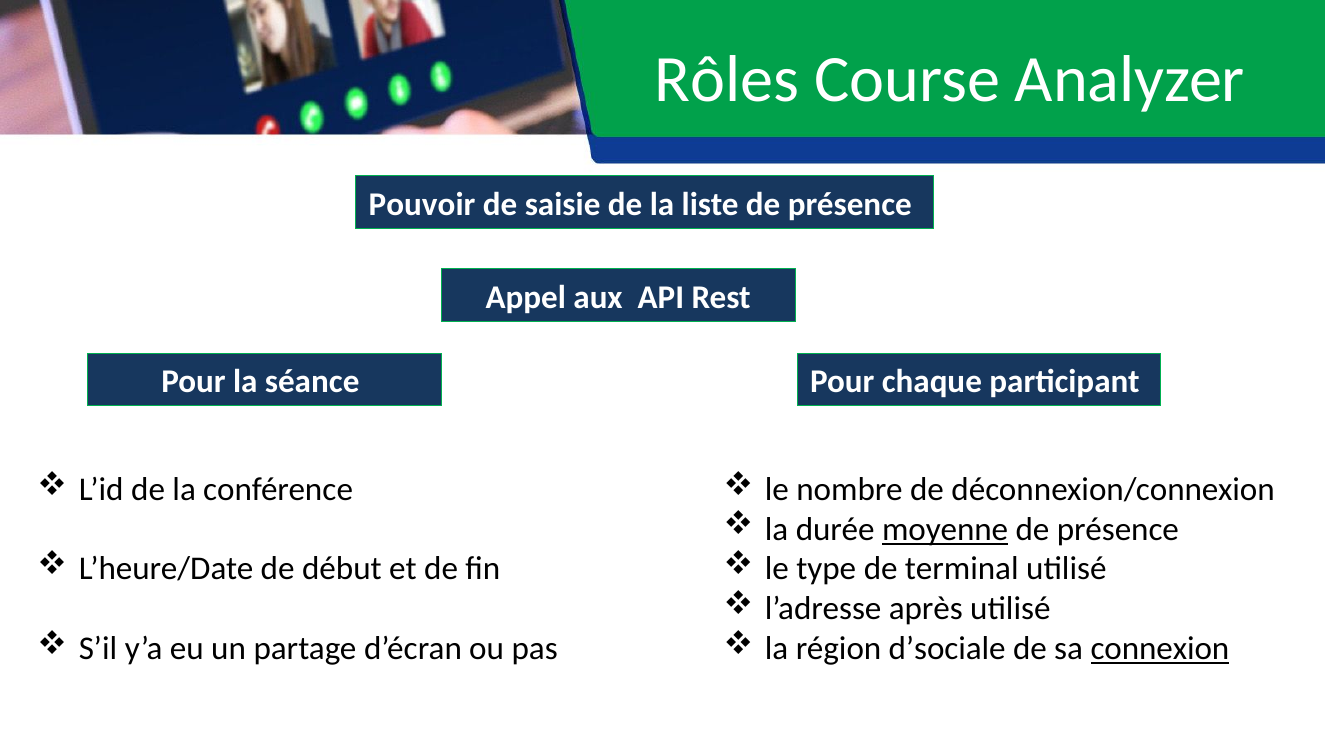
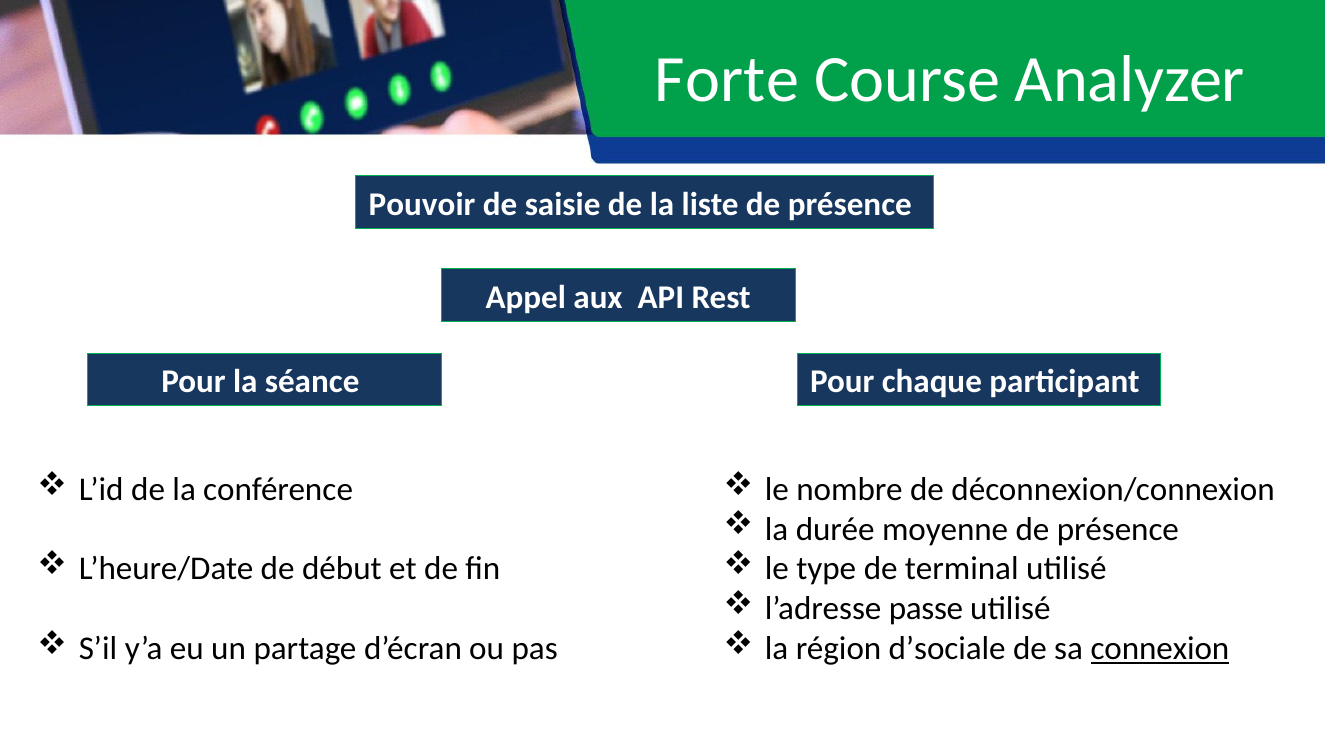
Rôles: Rôles -> Forte
moyenne underline: present -> none
après: après -> passe
